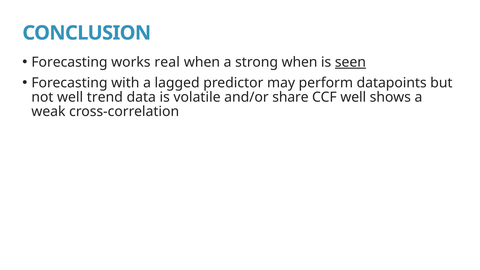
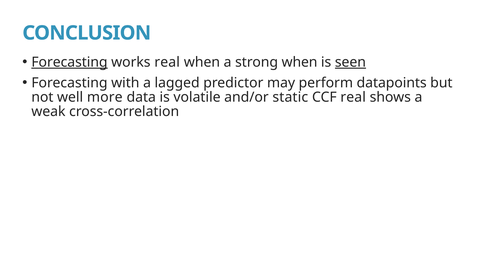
Forecasting at (69, 62) underline: none -> present
trend: trend -> more
share: share -> static
CCF well: well -> real
